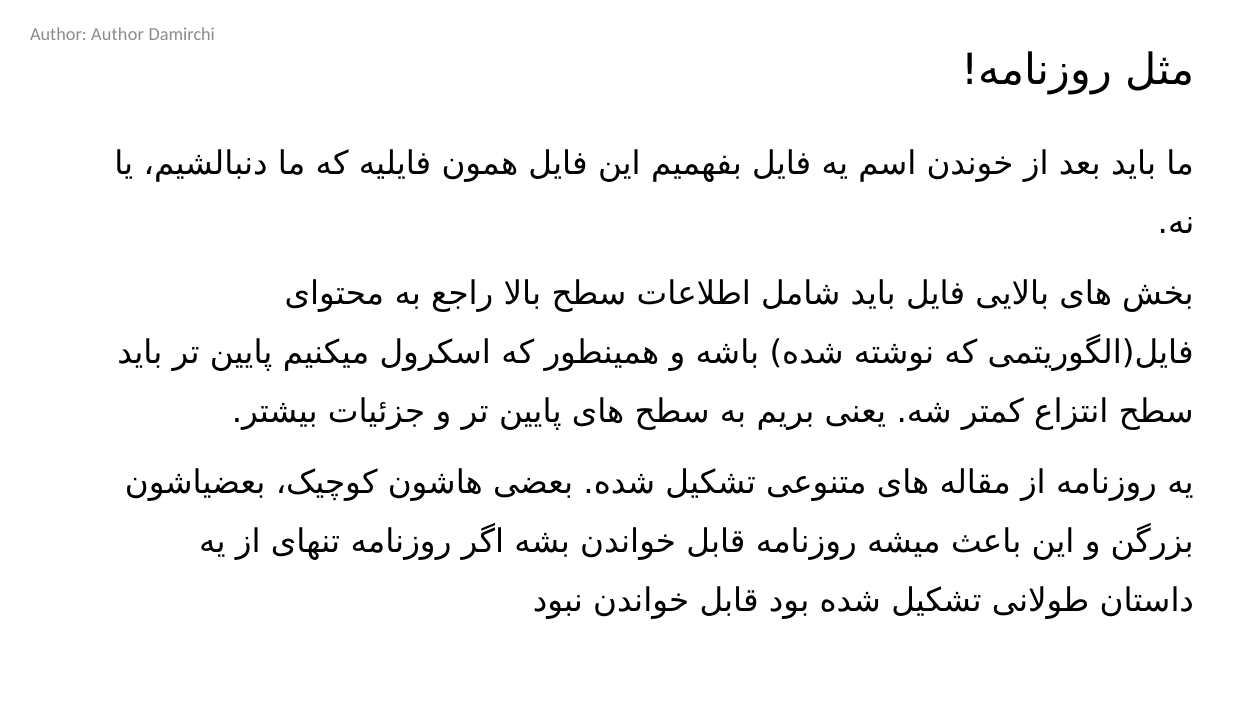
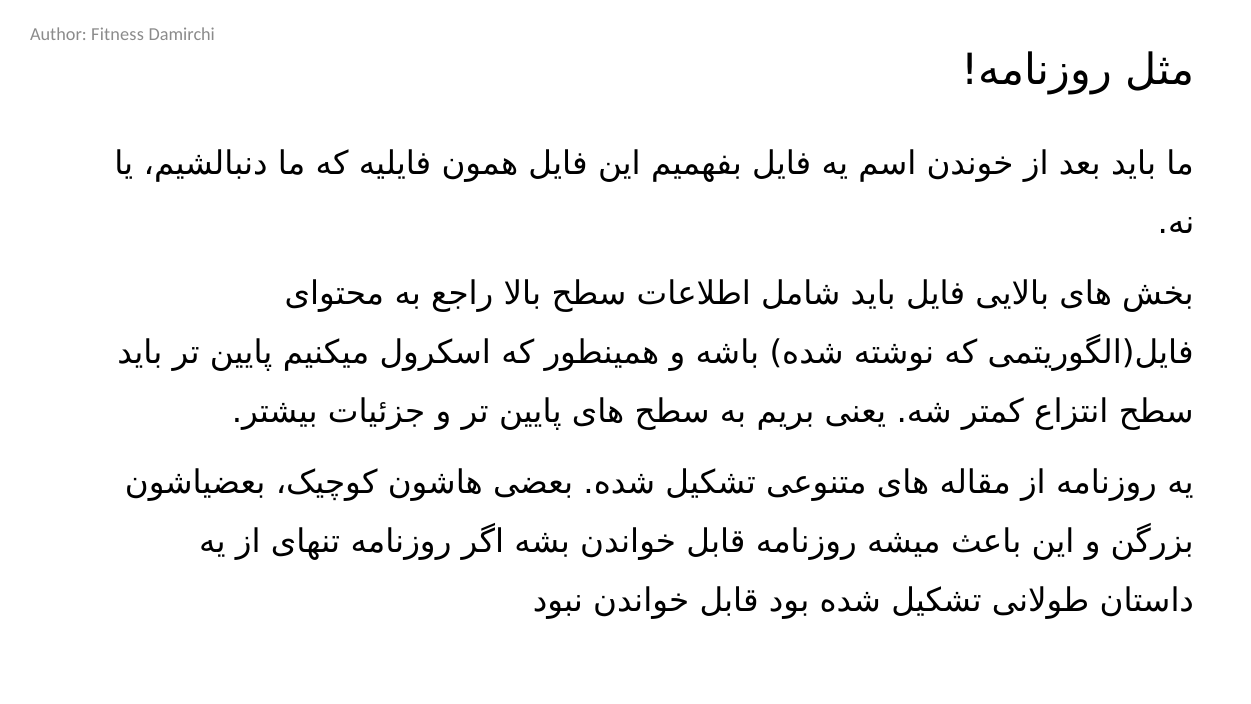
Author Author: Author -> Fitness
